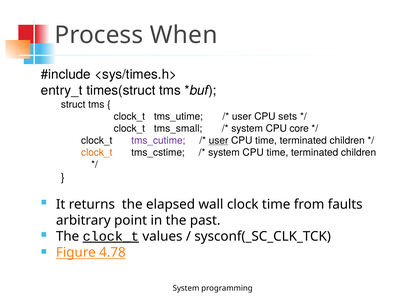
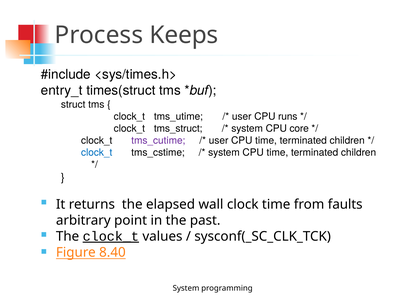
When: When -> Keeps
sets: sets -> runs
tms_small: tms_small -> tms_struct
user at (219, 141) underline: present -> none
clock_t at (97, 153) colour: orange -> blue
4.78: 4.78 -> 8.40
